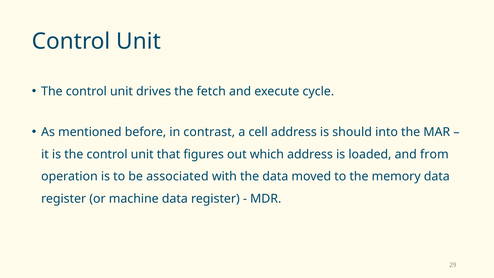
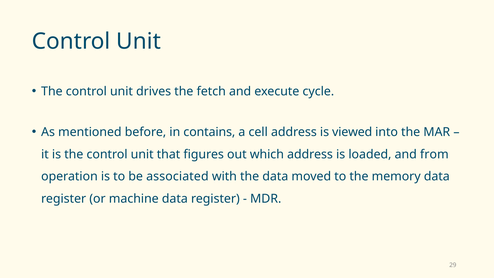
contrast: contrast -> contains
should: should -> viewed
